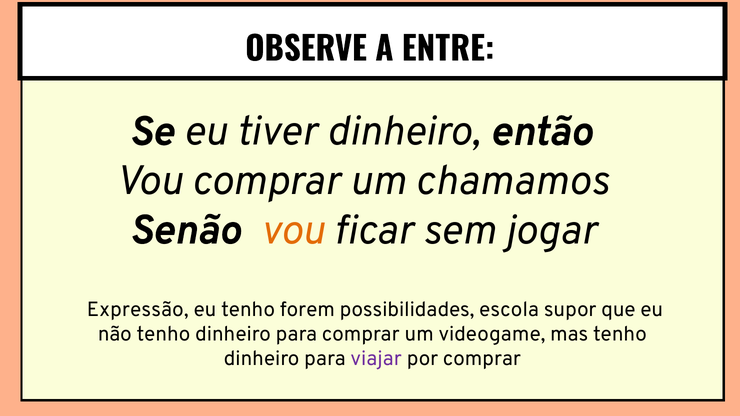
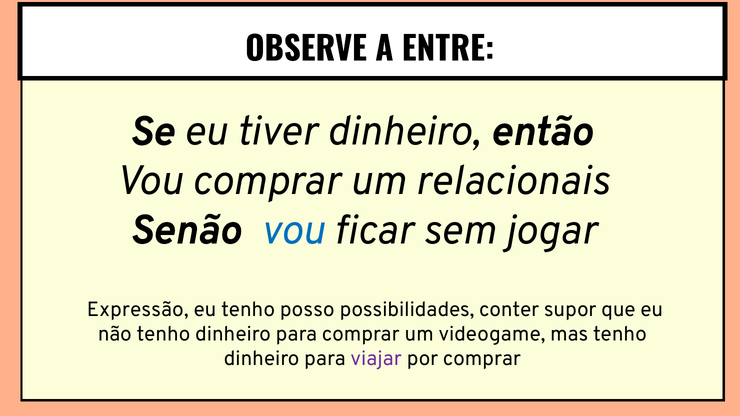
chamamos: chamamos -> relacionais
vou at (293, 230) colour: orange -> blue
forem: forem -> posso
escola: escola -> conter
